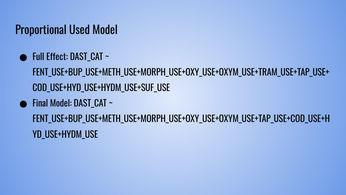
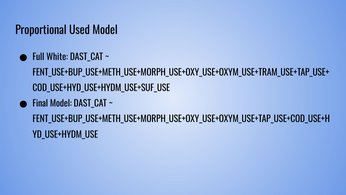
Effect: Effect -> White
